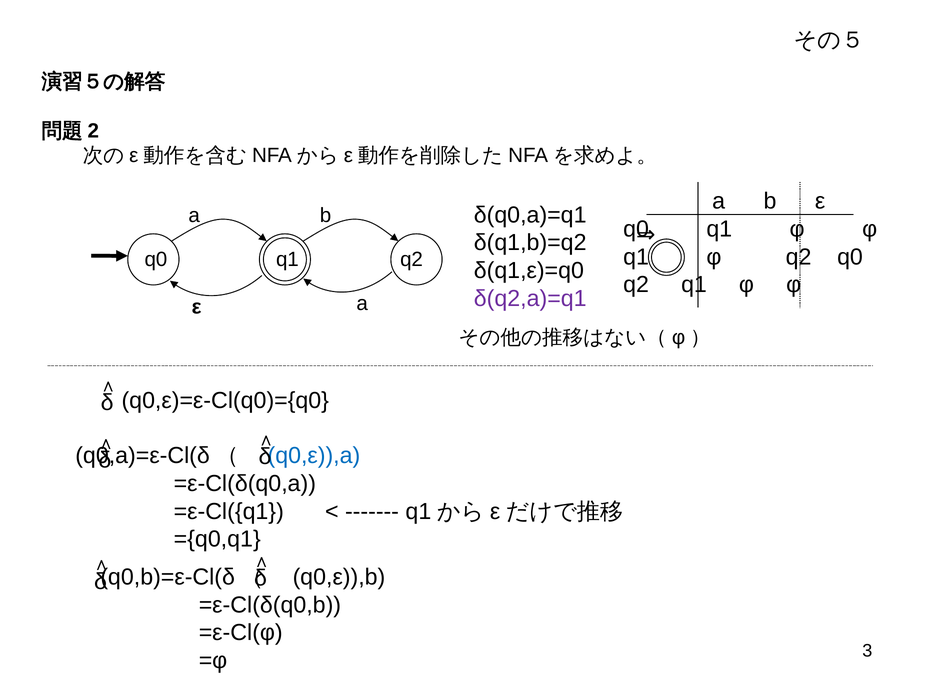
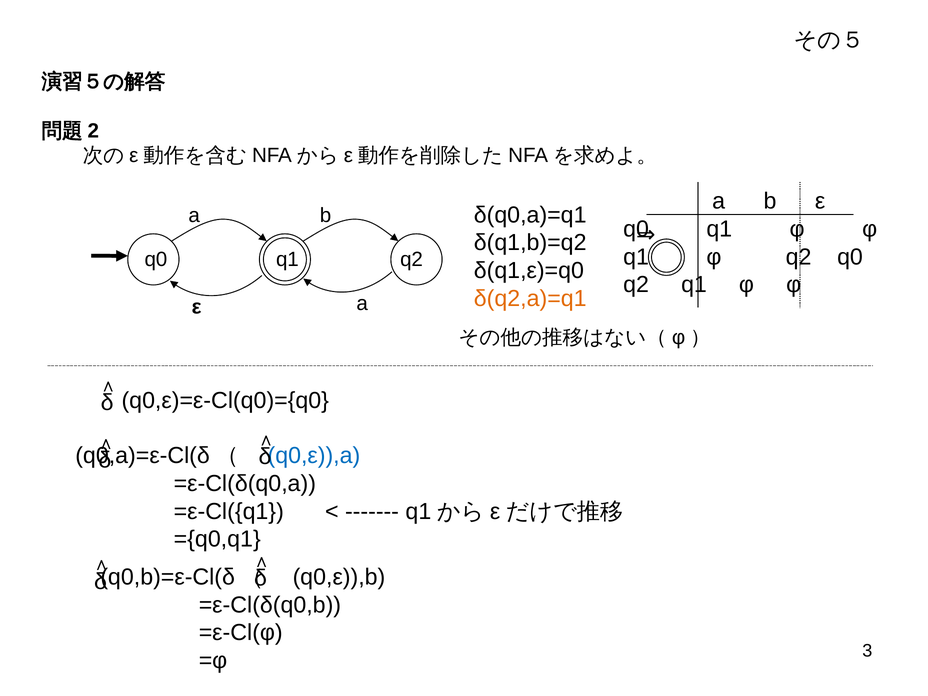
δ(q2,a)=q1 colour: purple -> orange
